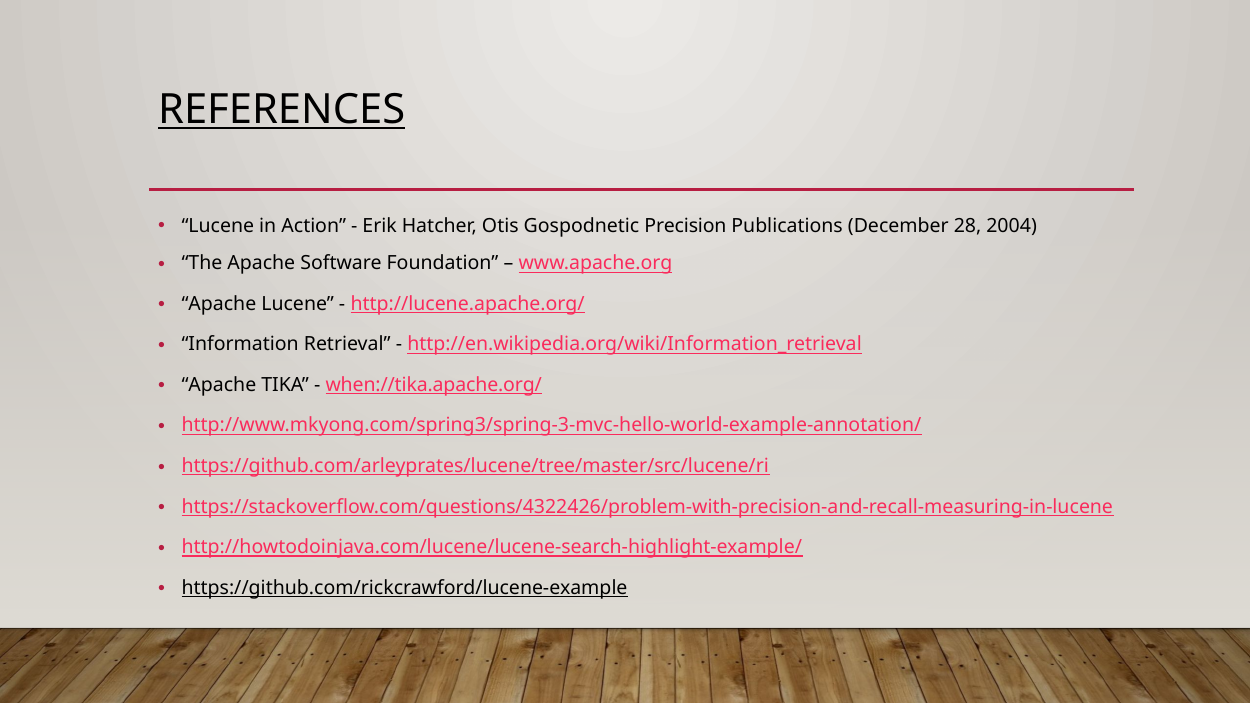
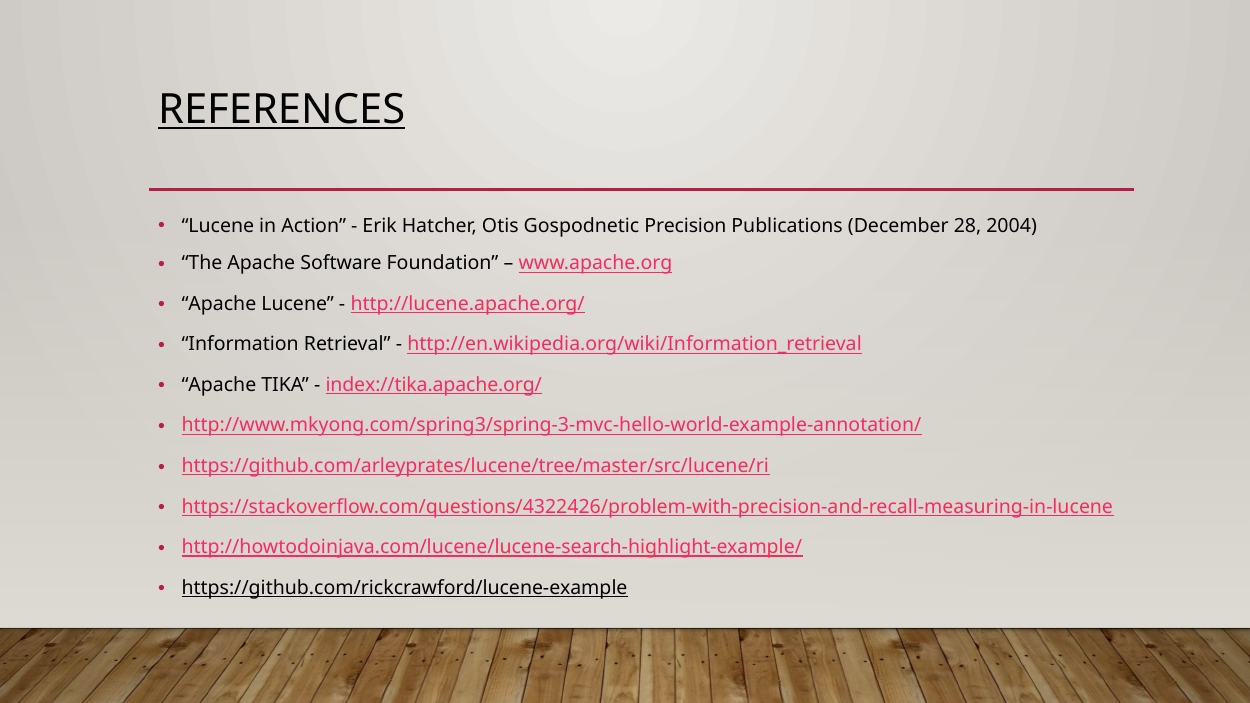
when://tika.apache.org/: when://tika.apache.org/ -> index://tika.apache.org/
